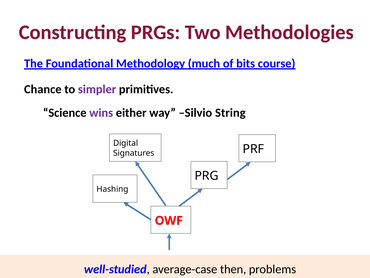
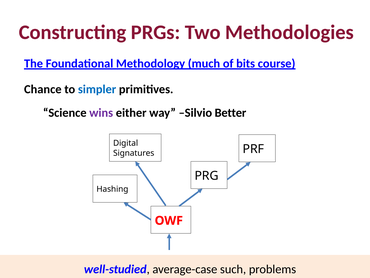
simpler colour: purple -> blue
String: String -> Better
then: then -> such
